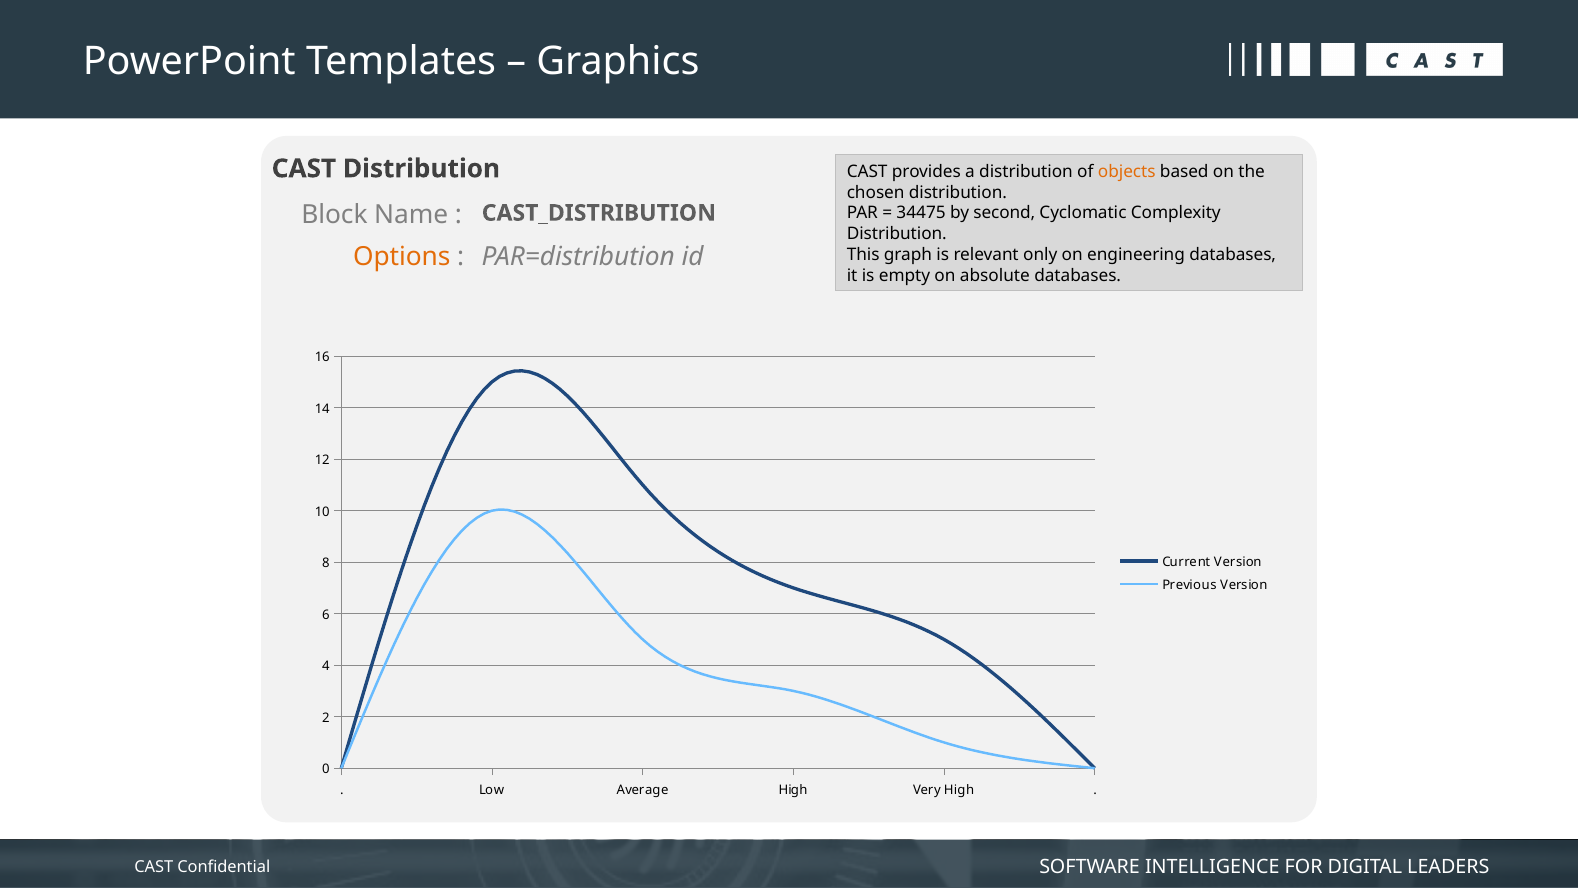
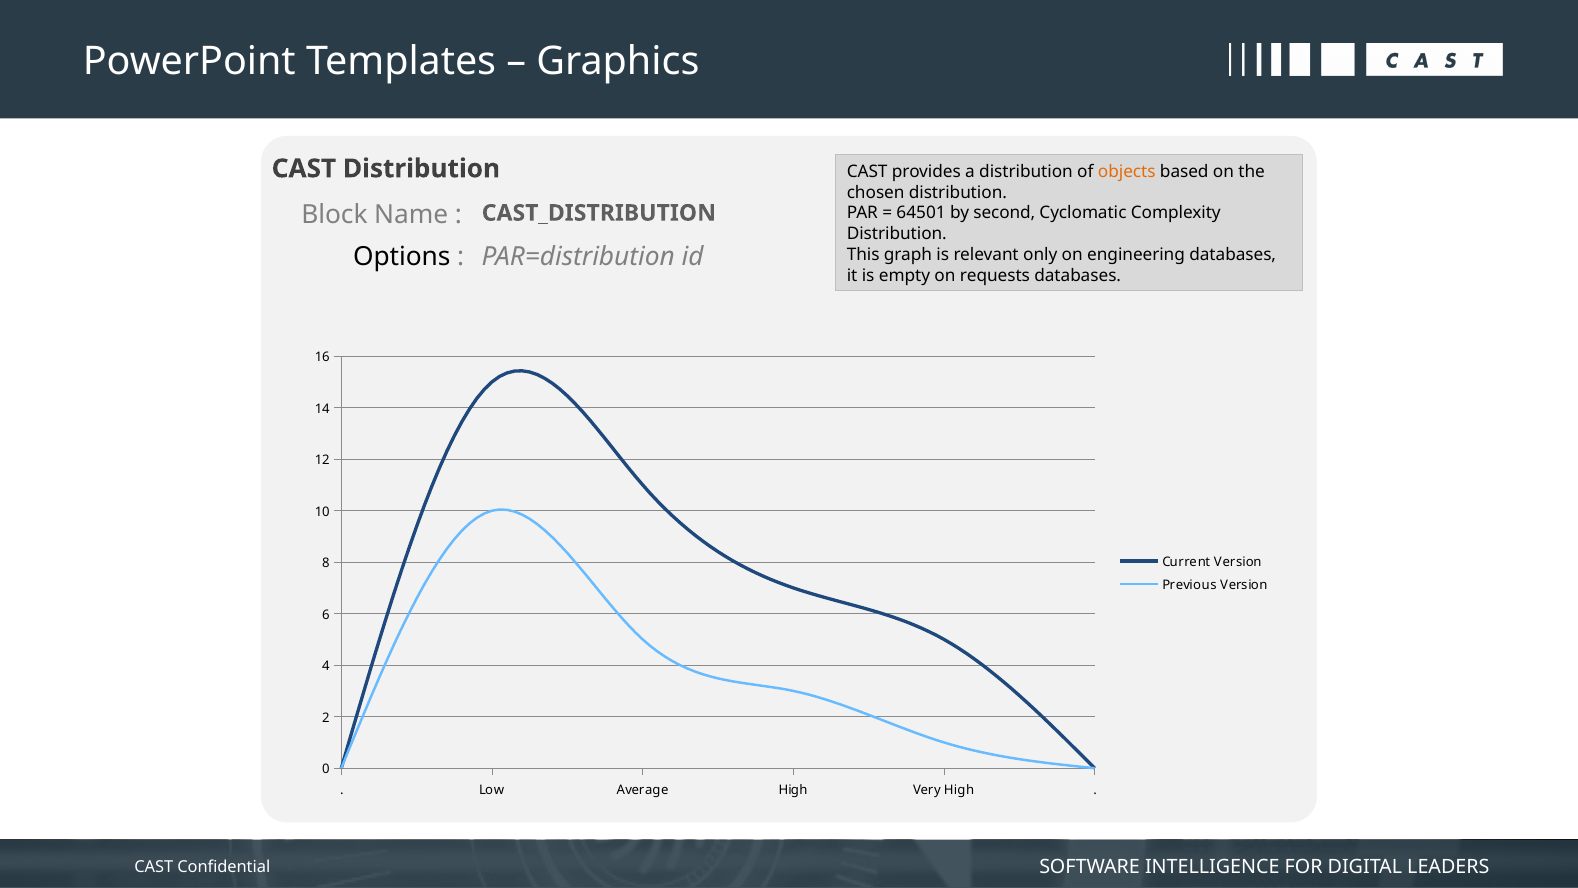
34475: 34475 -> 64501
Options colour: orange -> black
absolute: absolute -> requests
